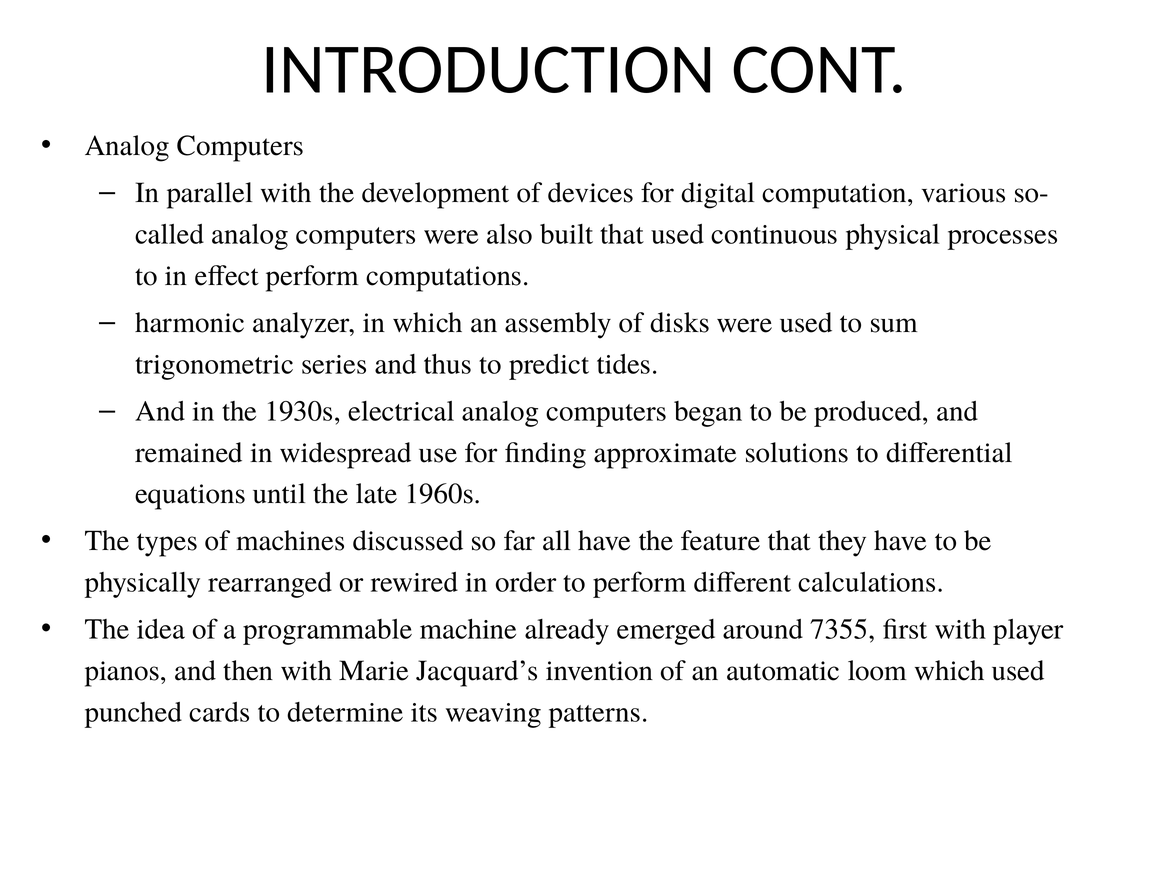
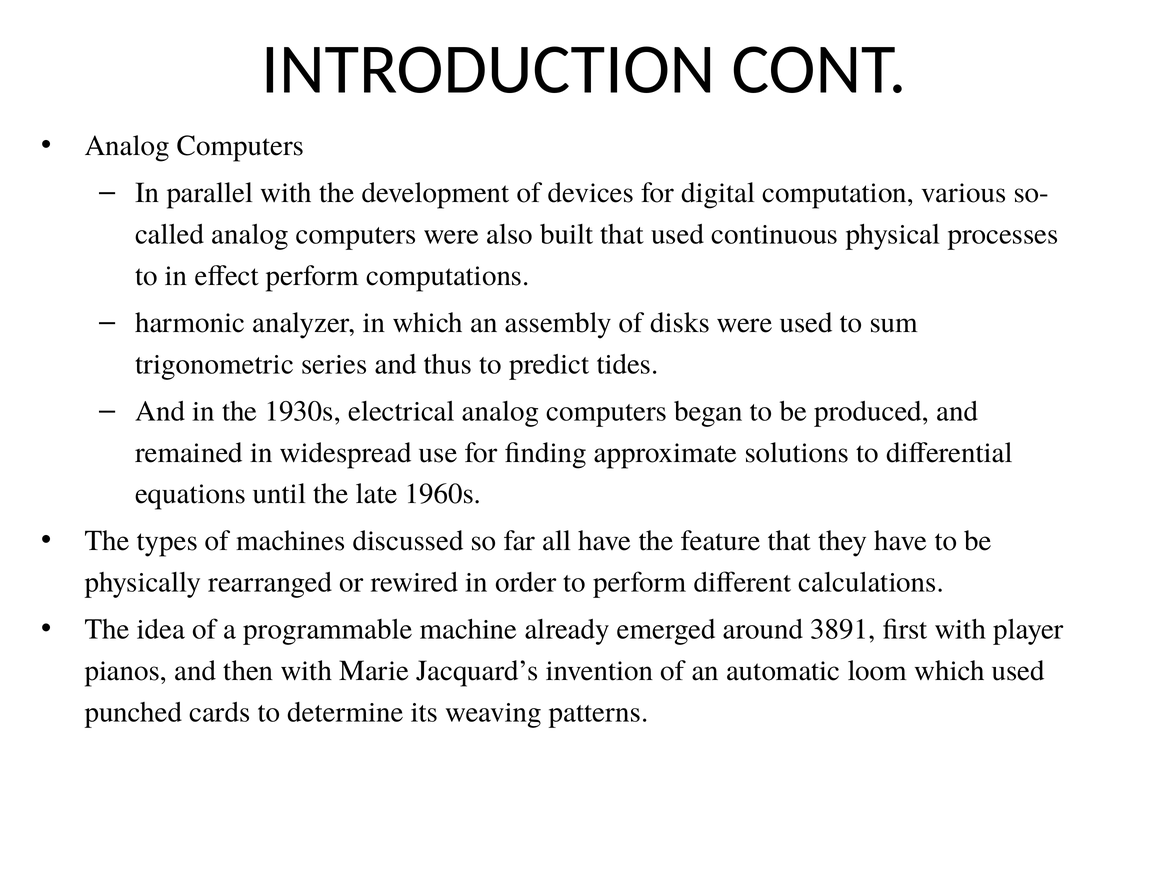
7355: 7355 -> 3891
